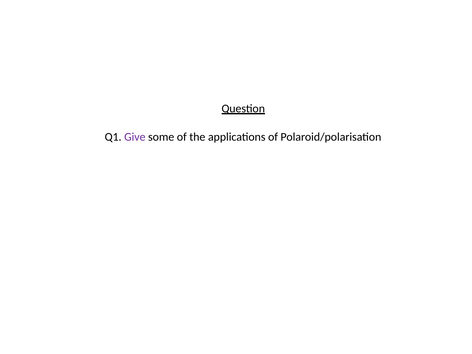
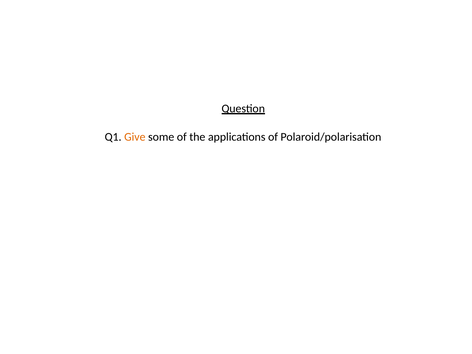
Give colour: purple -> orange
